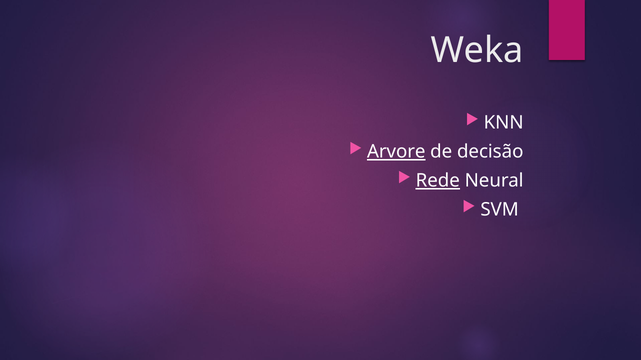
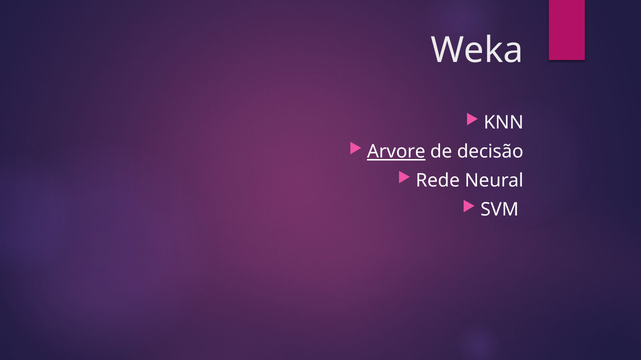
Rede underline: present -> none
